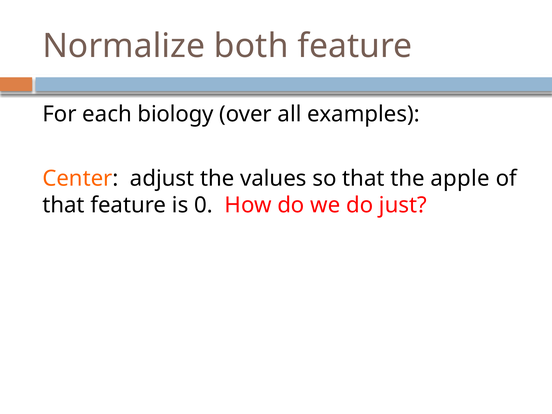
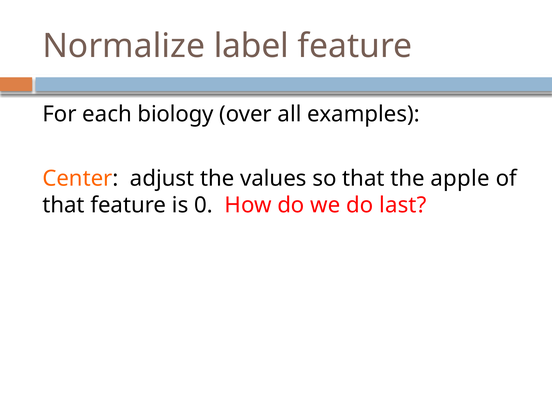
both: both -> label
just: just -> last
